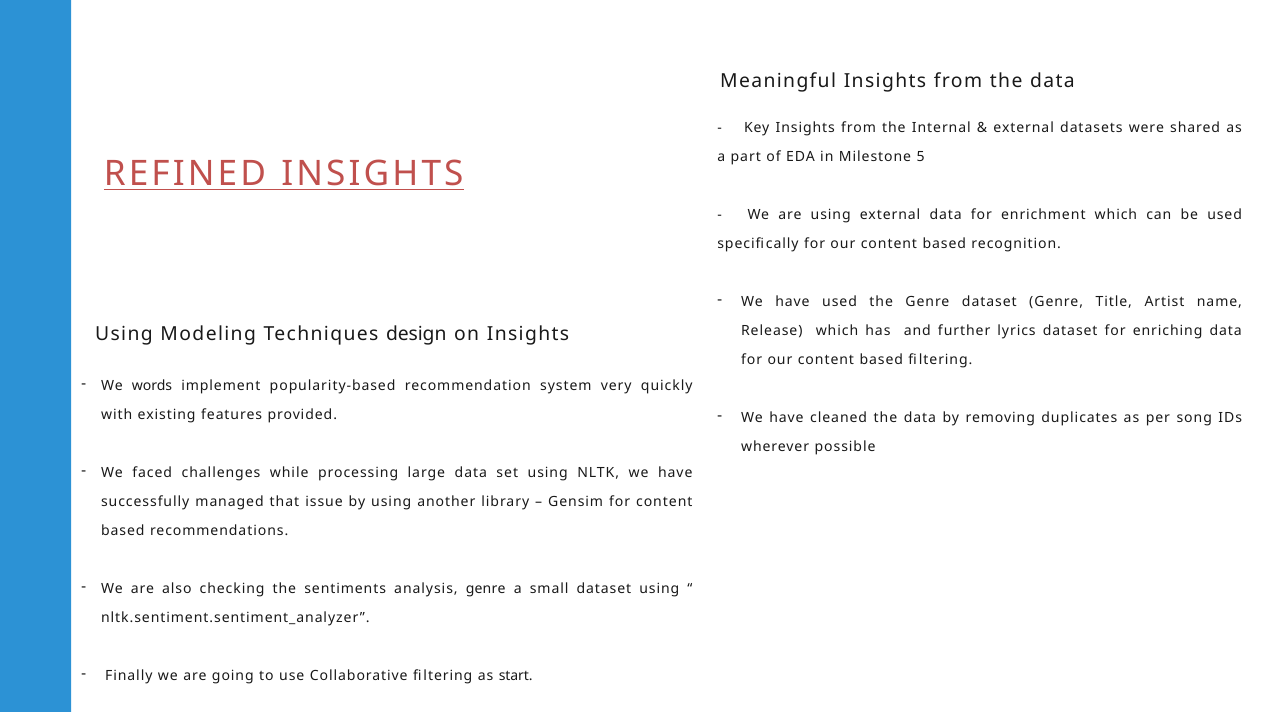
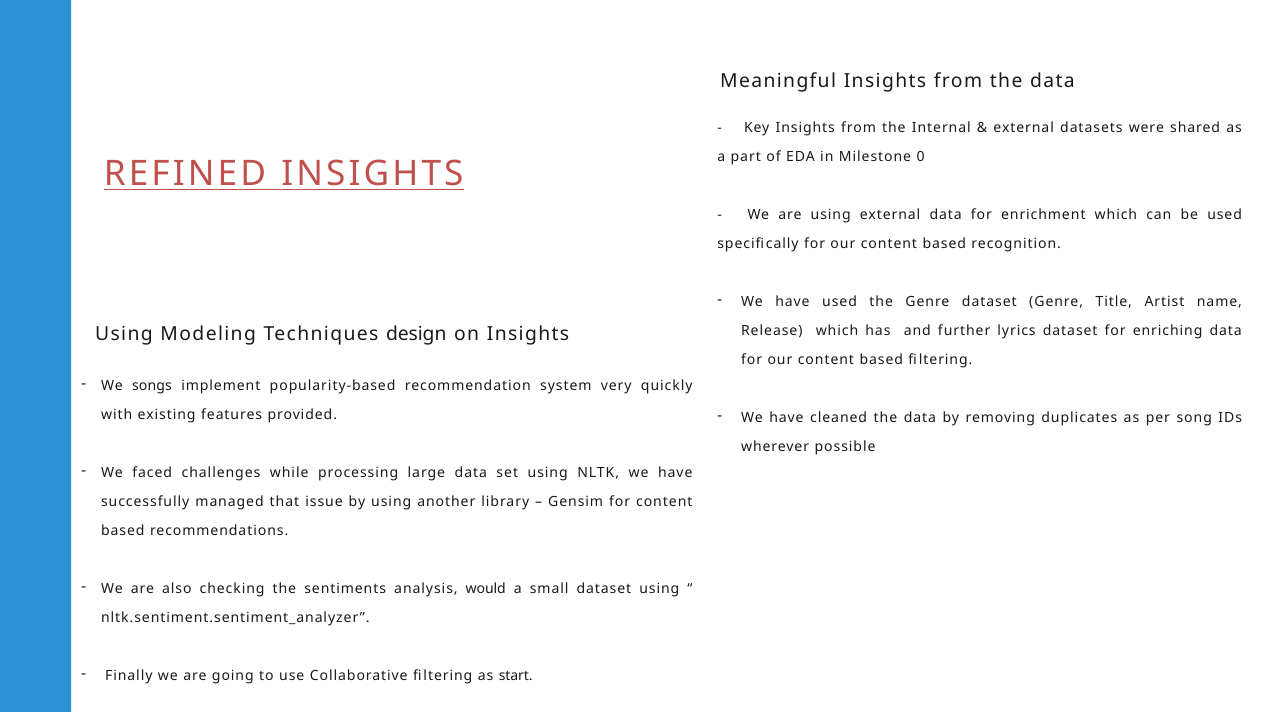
5: 5 -> 0
words: words -> songs
analysis genre: genre -> would
